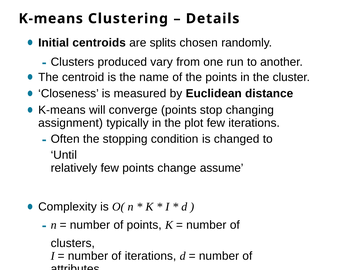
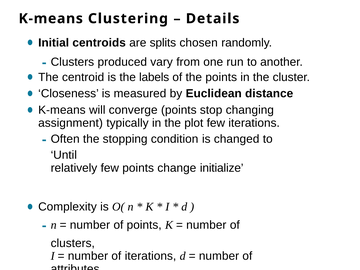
name: name -> labels
assume: assume -> initialize
